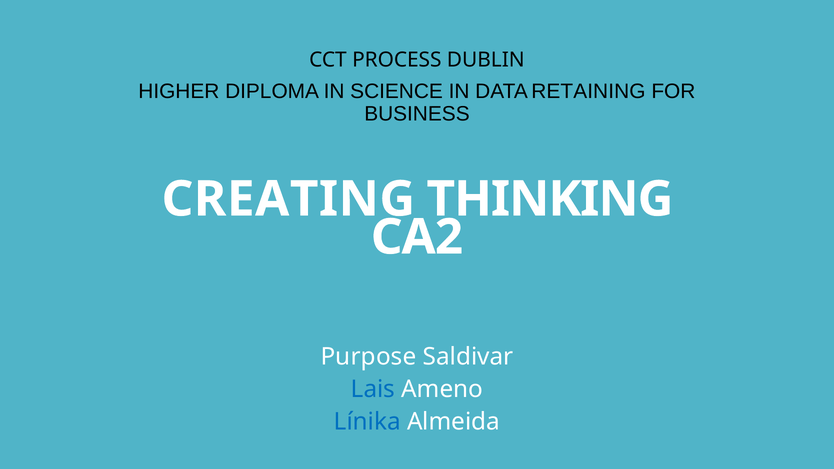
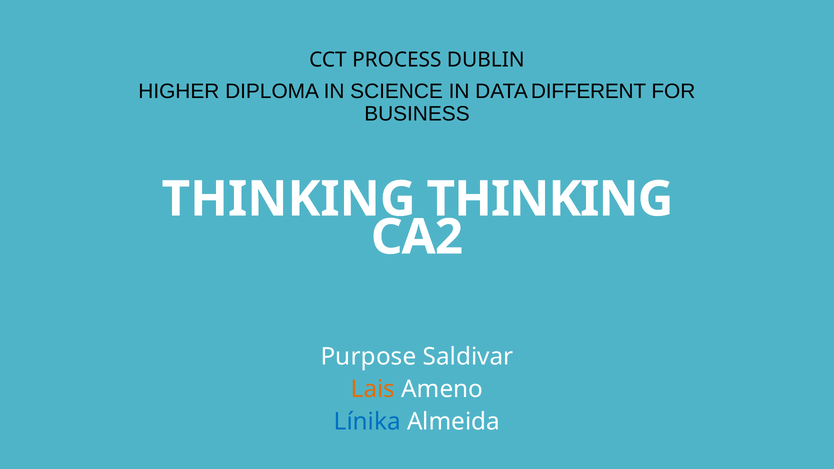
RETAINING: RETAINING -> DIFFERENT
CREATING at (288, 199): CREATING -> THINKING
Lais colour: blue -> orange
